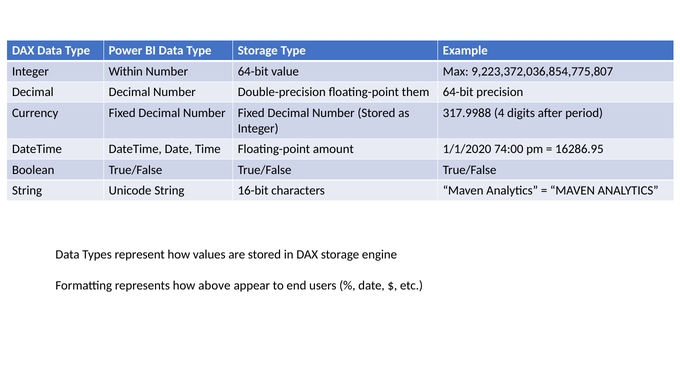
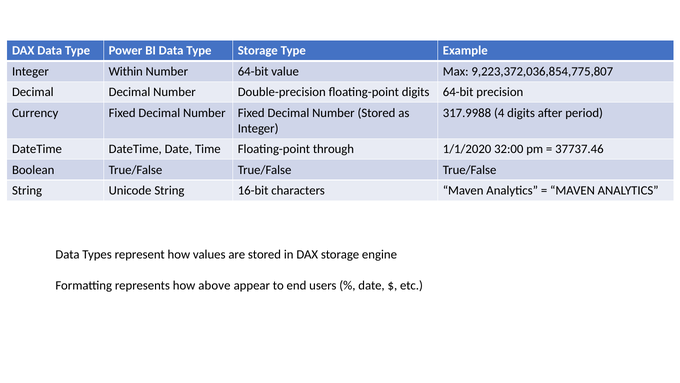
floating-point them: them -> digits
amount: amount -> through
74:00: 74:00 -> 32:00
16286.95: 16286.95 -> 37737.46
